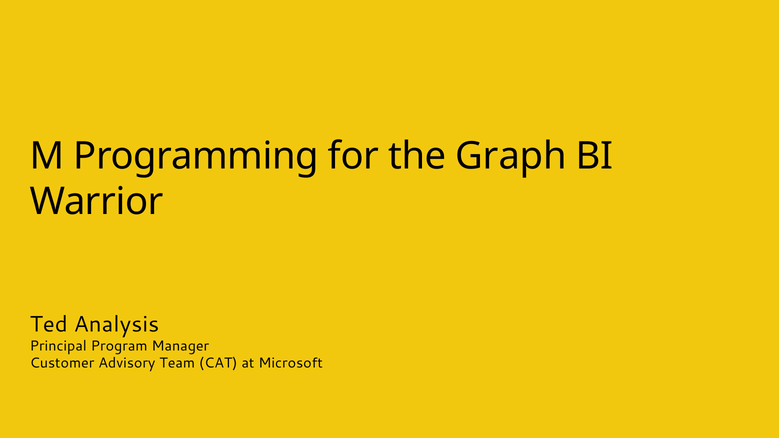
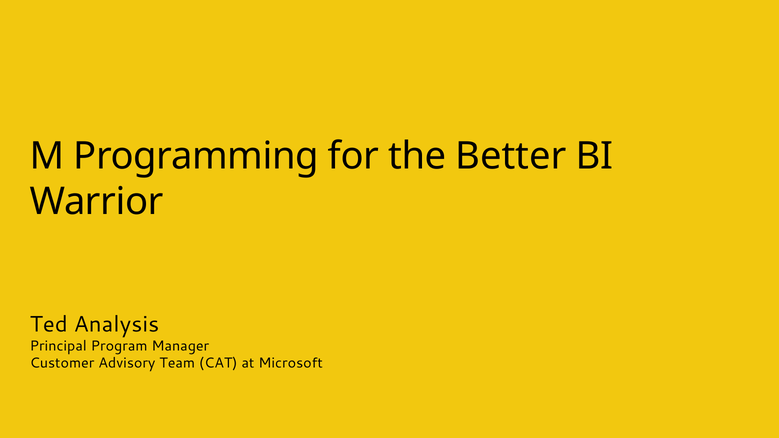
Graph: Graph -> Better
